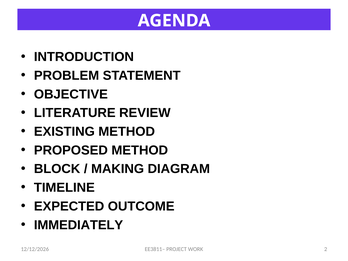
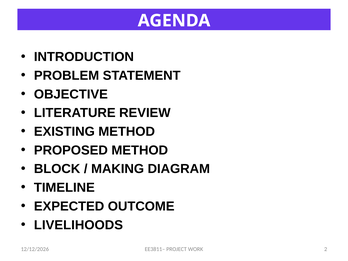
IMMEDIATELY: IMMEDIATELY -> LIVELIHOODS
